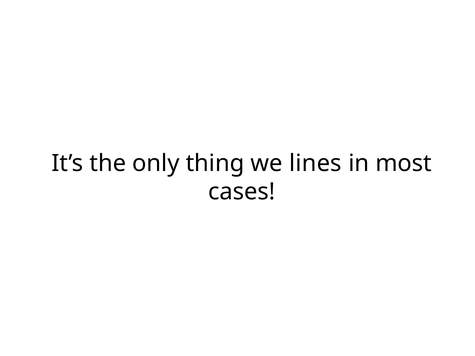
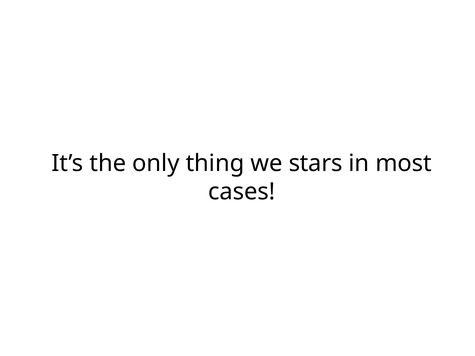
lines: lines -> stars
